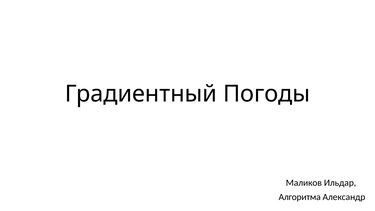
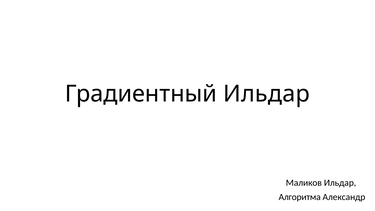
Градиентный Погоды: Погоды -> Ильдар
